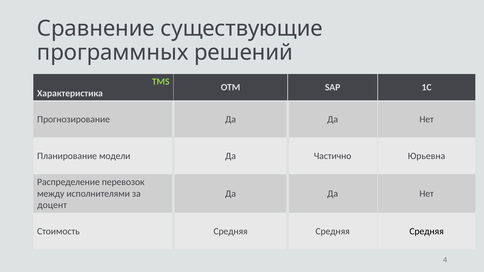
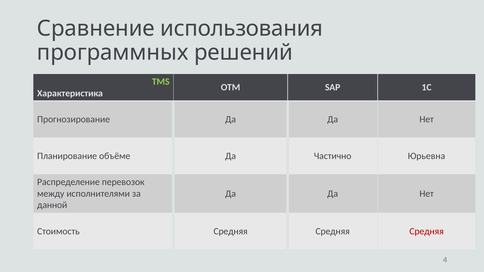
существующие: существующие -> использования
модели: модели -> объёме
доцент: доцент -> данной
Средняя at (427, 231) colour: black -> red
